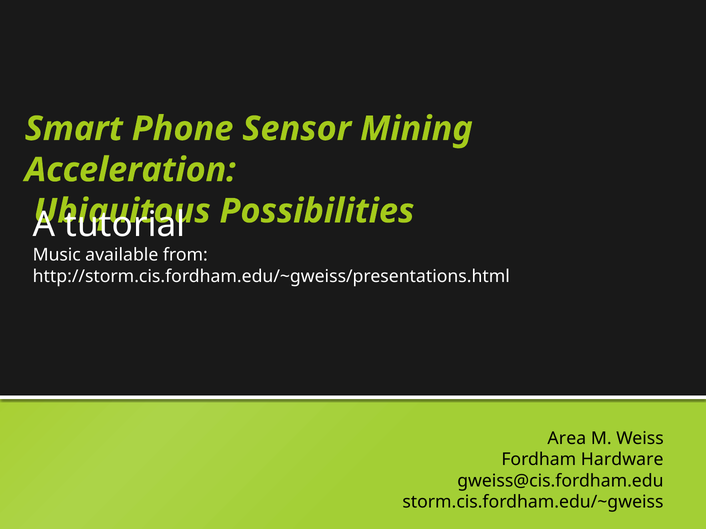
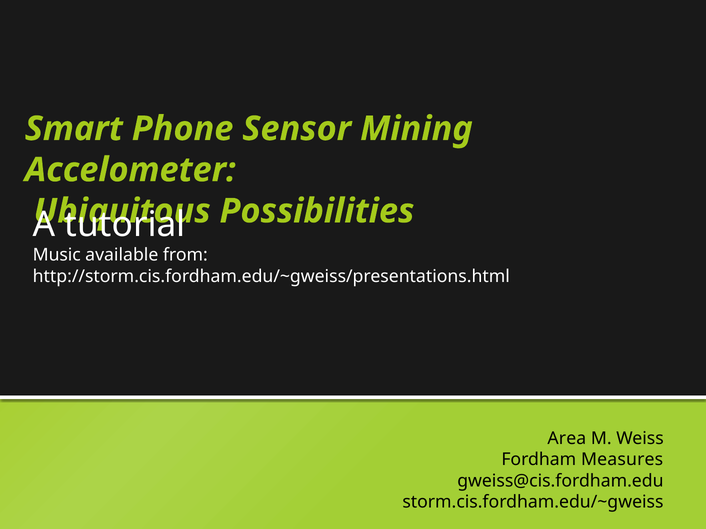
Acceleration: Acceleration -> Accelometer
Hardware: Hardware -> Measures
